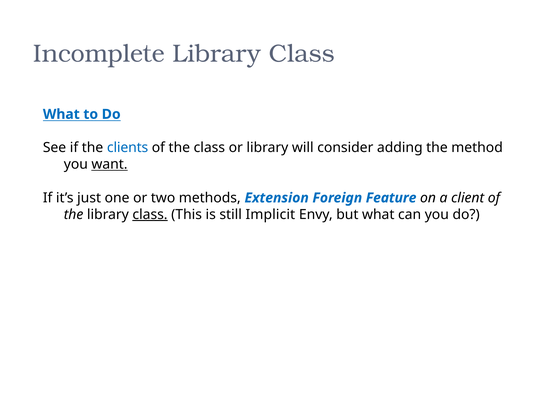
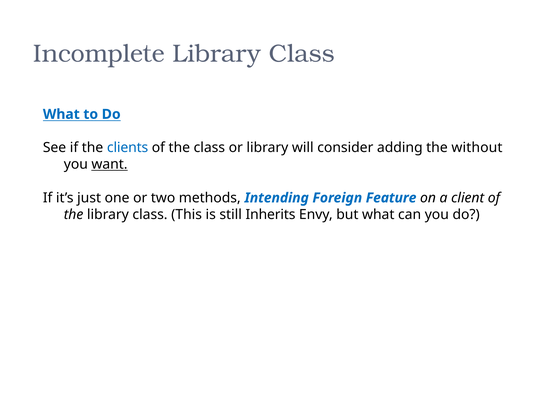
method: method -> without
Extension: Extension -> Intending
class at (150, 214) underline: present -> none
Implicit: Implicit -> Inherits
